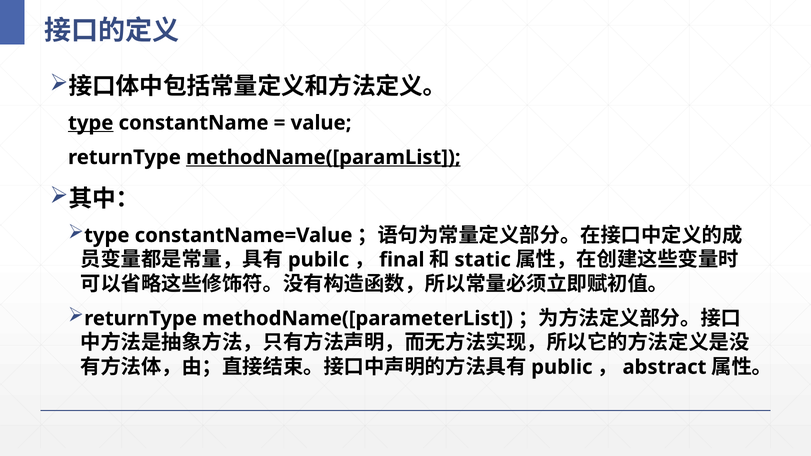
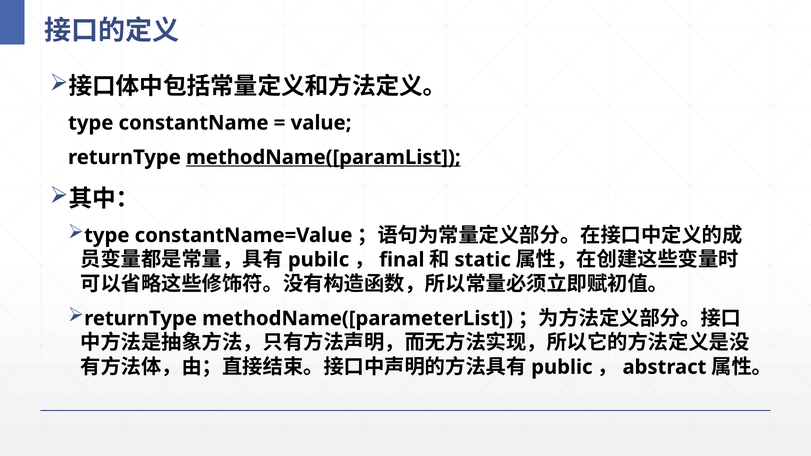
type at (91, 123) underline: present -> none
